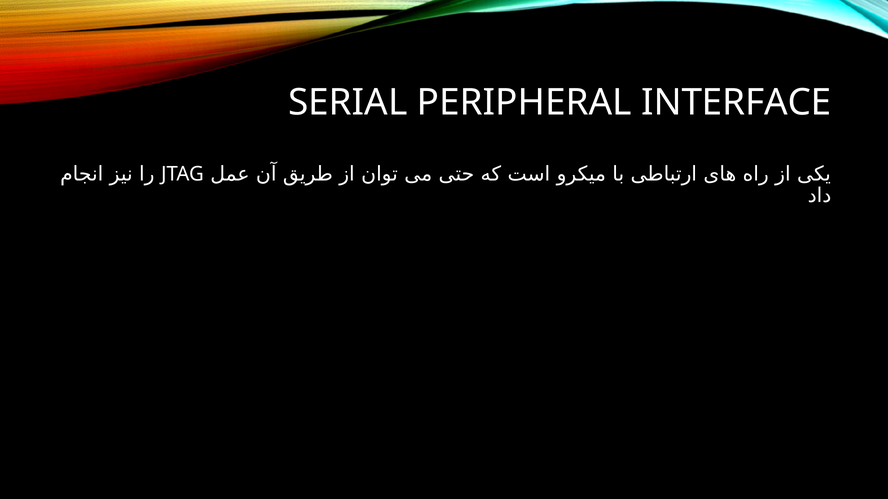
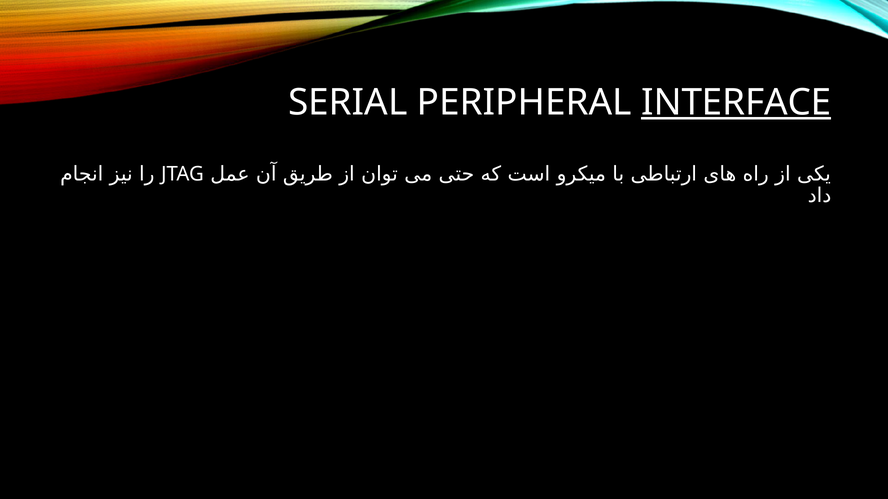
INTERFACE underline: none -> present
